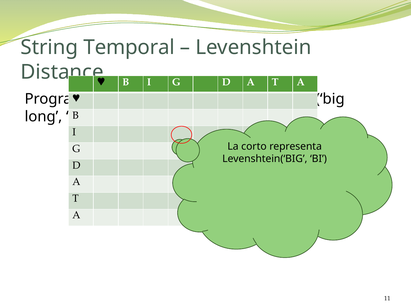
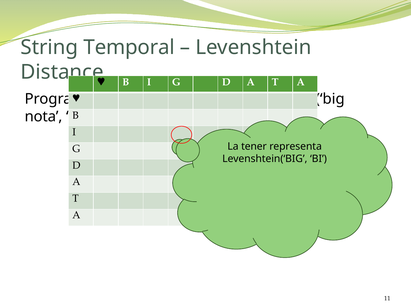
long: long -> nota
corto: corto -> tener
